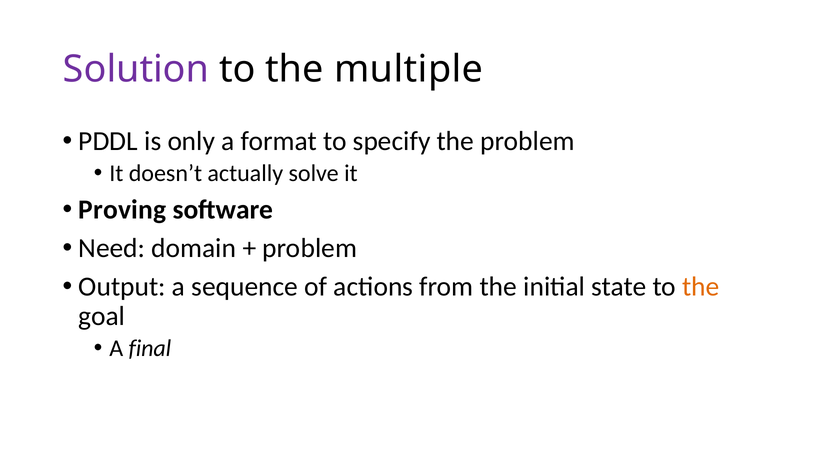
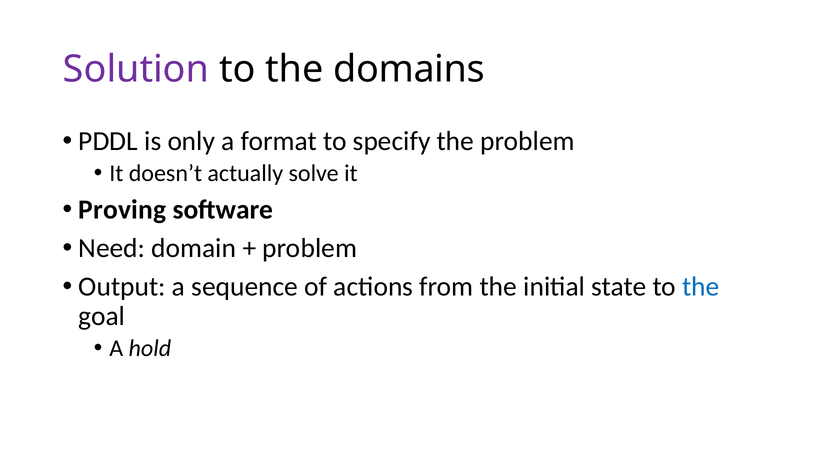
multiple: multiple -> domains
the at (701, 287) colour: orange -> blue
final: final -> hold
